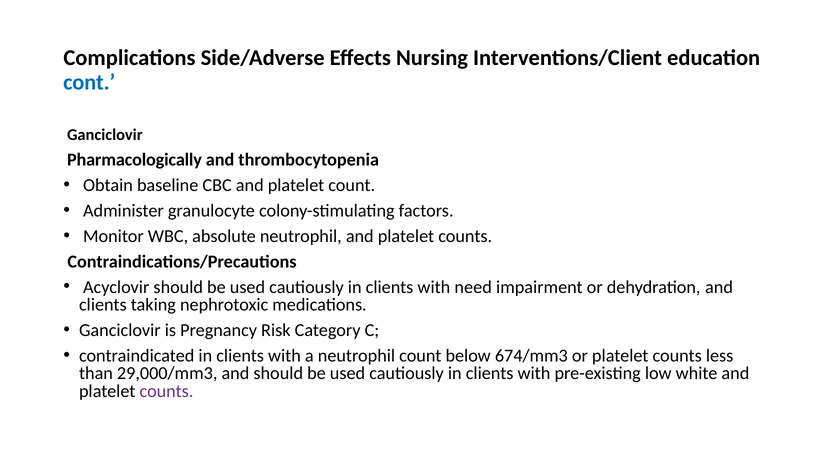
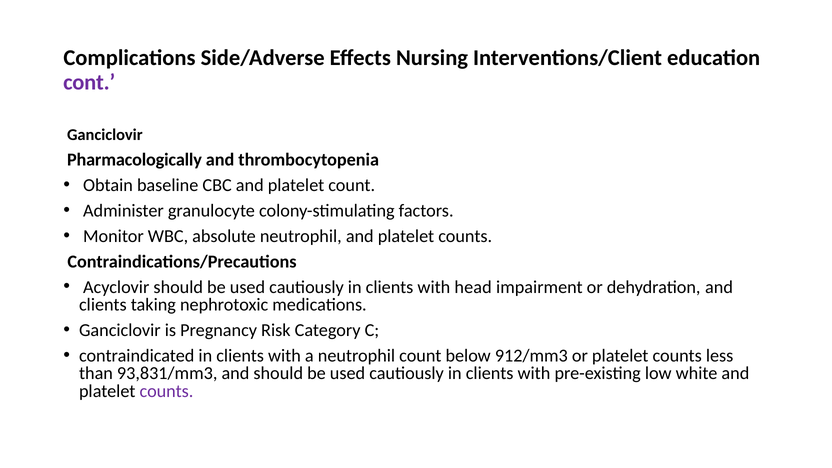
cont colour: blue -> purple
need: need -> head
674/mm3: 674/mm3 -> 912/mm3
29,000/mm3: 29,000/mm3 -> 93,831/mm3
